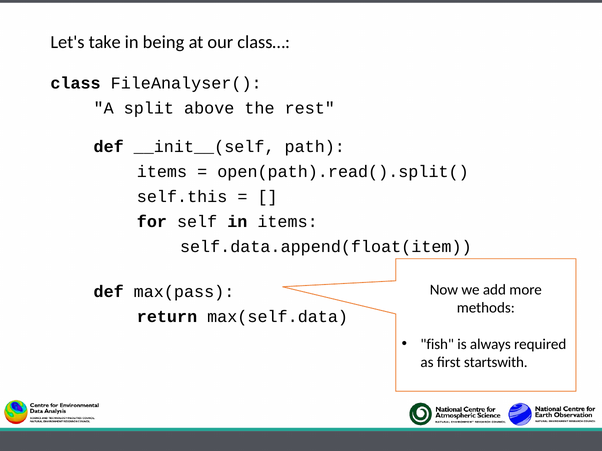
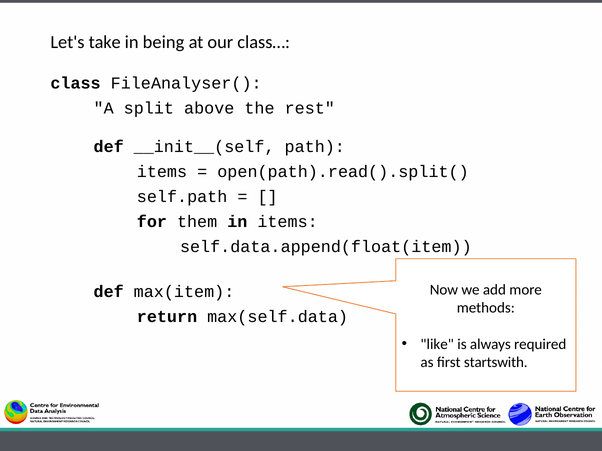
self.this: self.this -> self.path
self: self -> them
max(pass: max(pass -> max(item
fish: fish -> like
